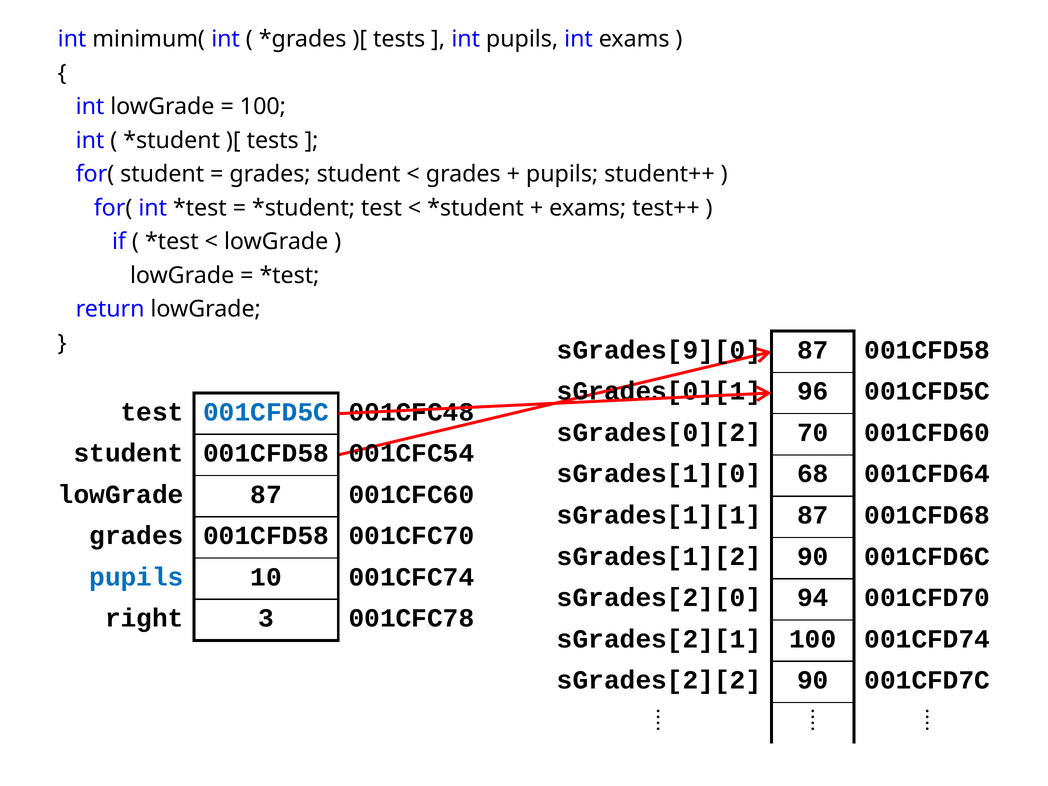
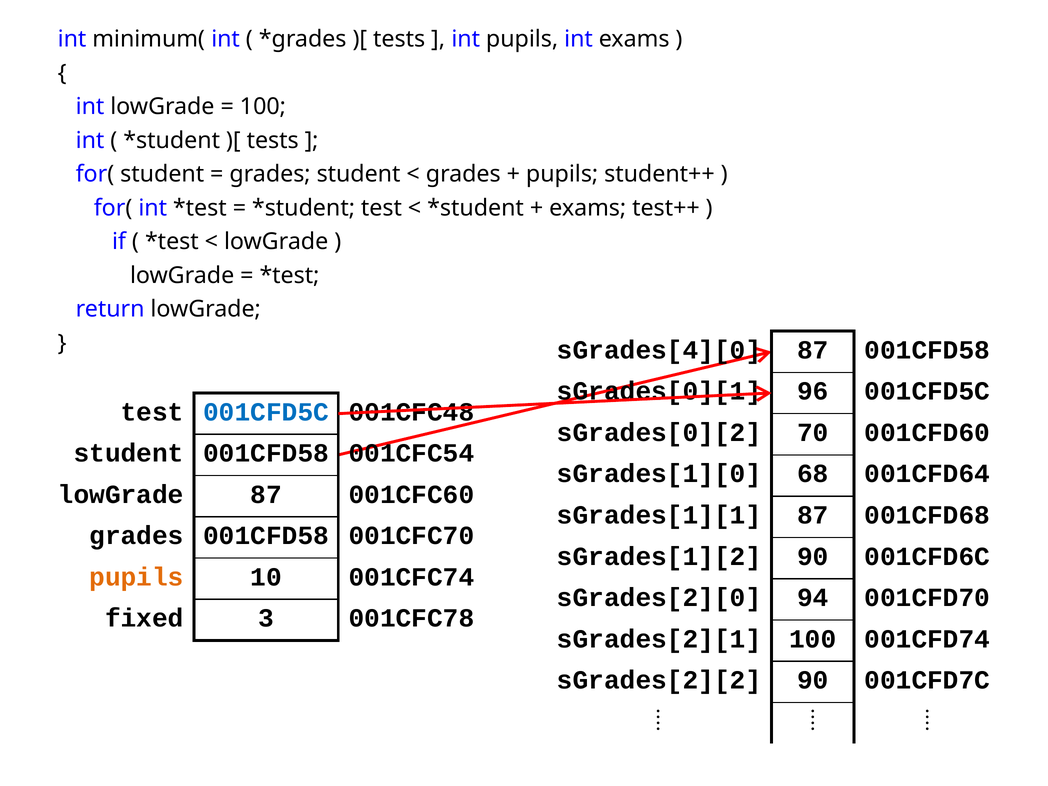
sGrades[9][0: sGrades[9][0 -> sGrades[4][0
pupils at (136, 577) colour: blue -> orange
right: right -> fixed
